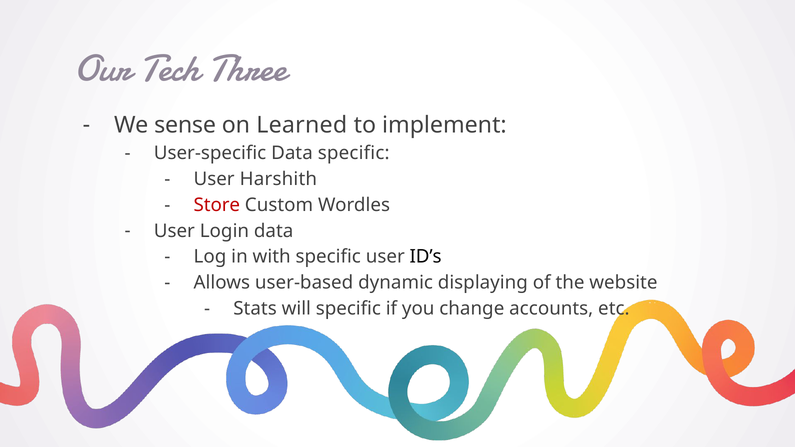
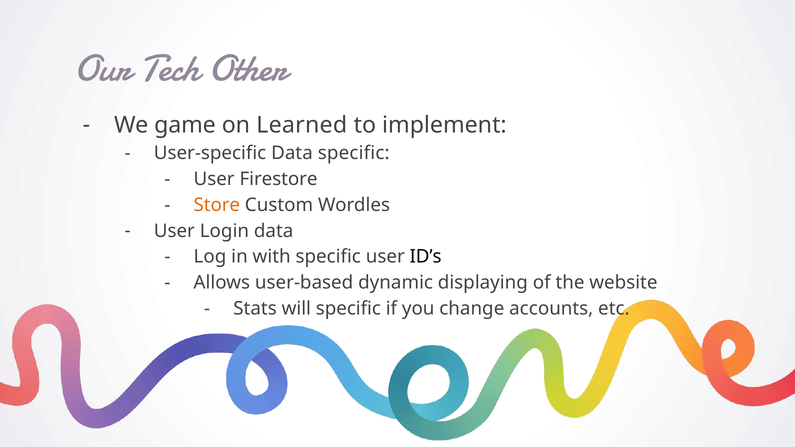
Three: Three -> Other
sense: sense -> game
Harshith: Harshith -> Firestore
Store colour: red -> orange
